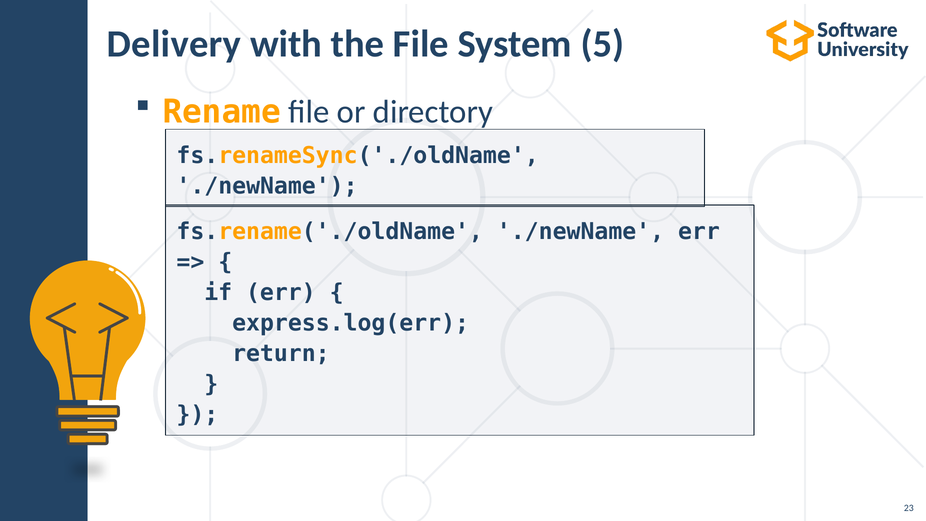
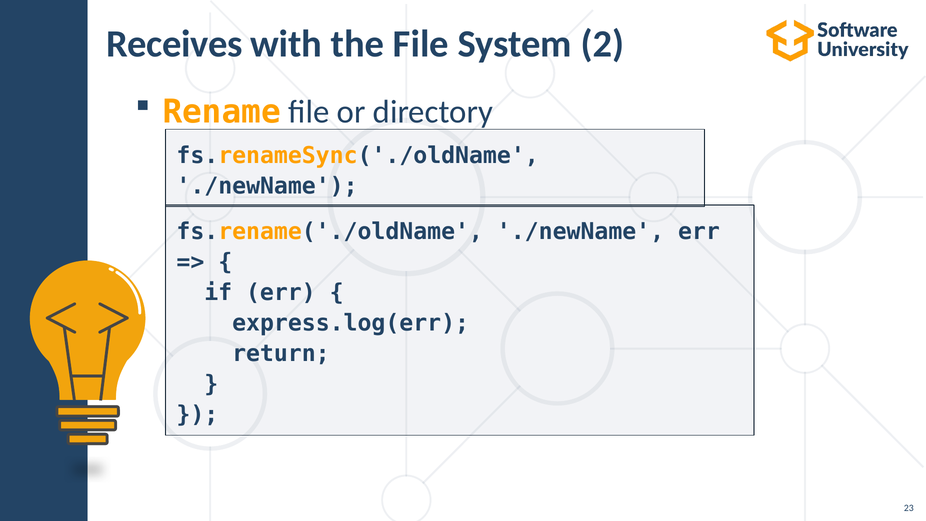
Delivery: Delivery -> Receives
5: 5 -> 2
